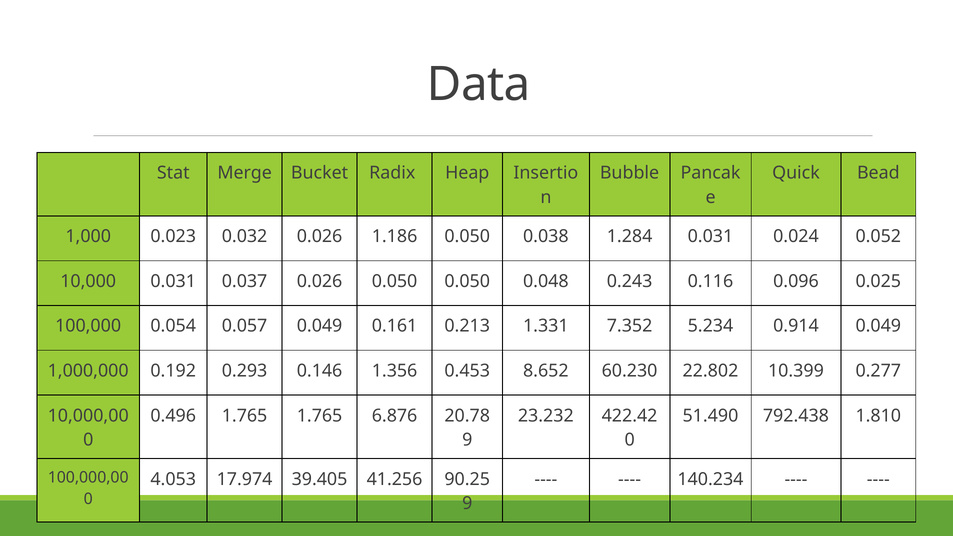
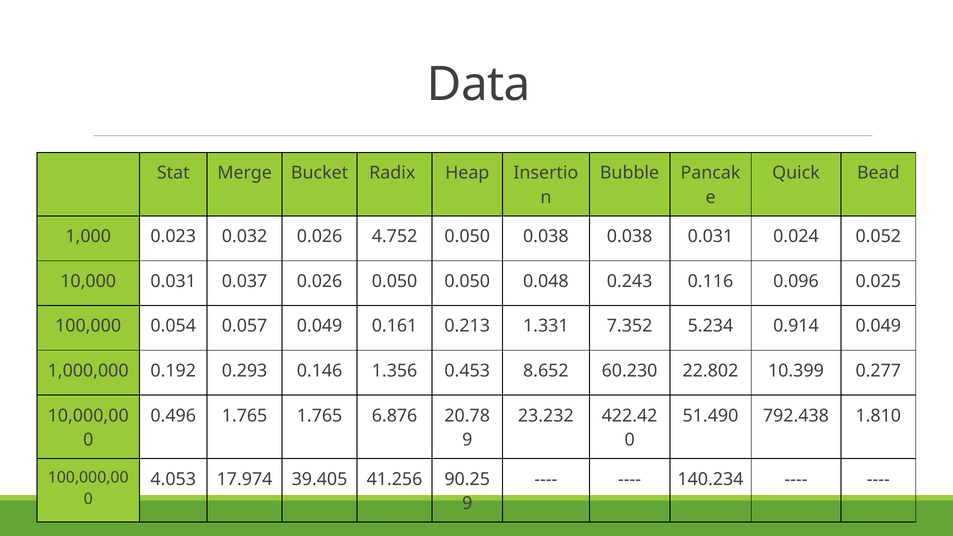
1.186: 1.186 -> 4.752
0.038 1.284: 1.284 -> 0.038
